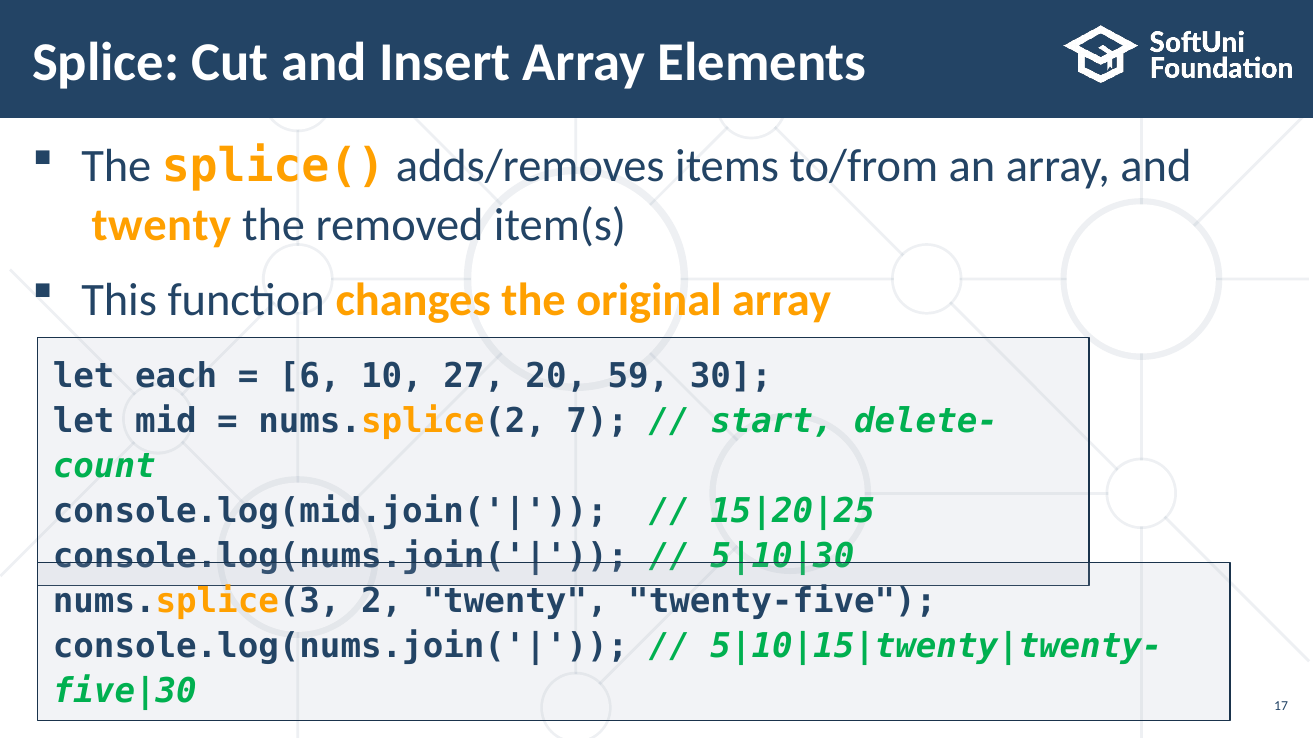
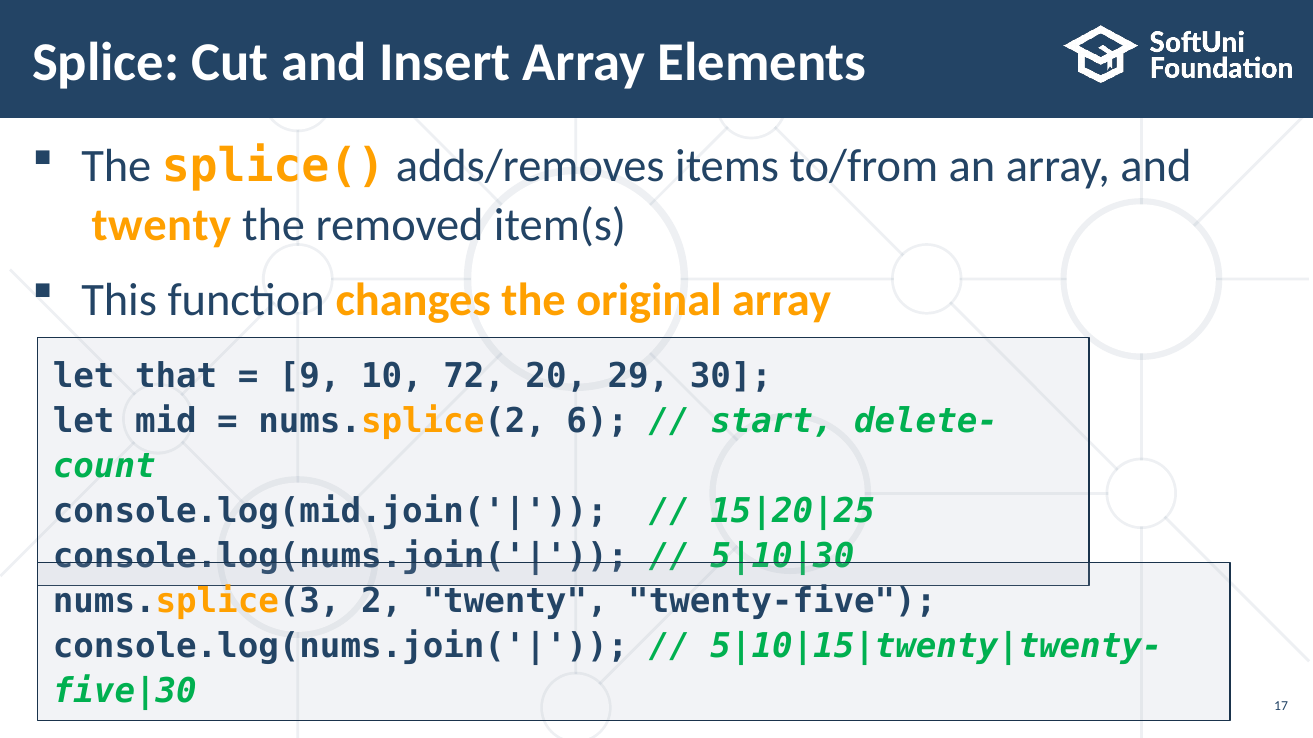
each: each -> that
6: 6 -> 9
27: 27 -> 72
59: 59 -> 29
7: 7 -> 6
